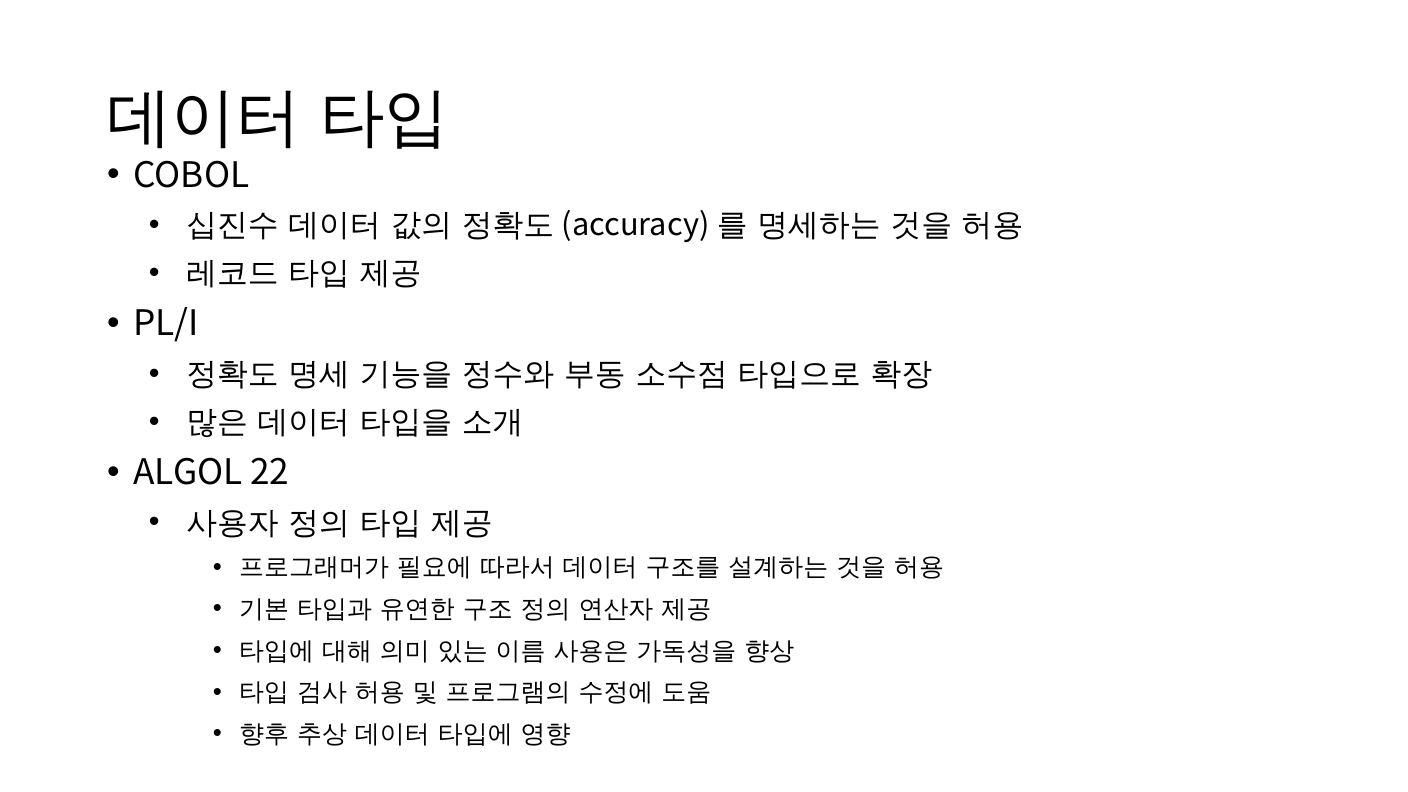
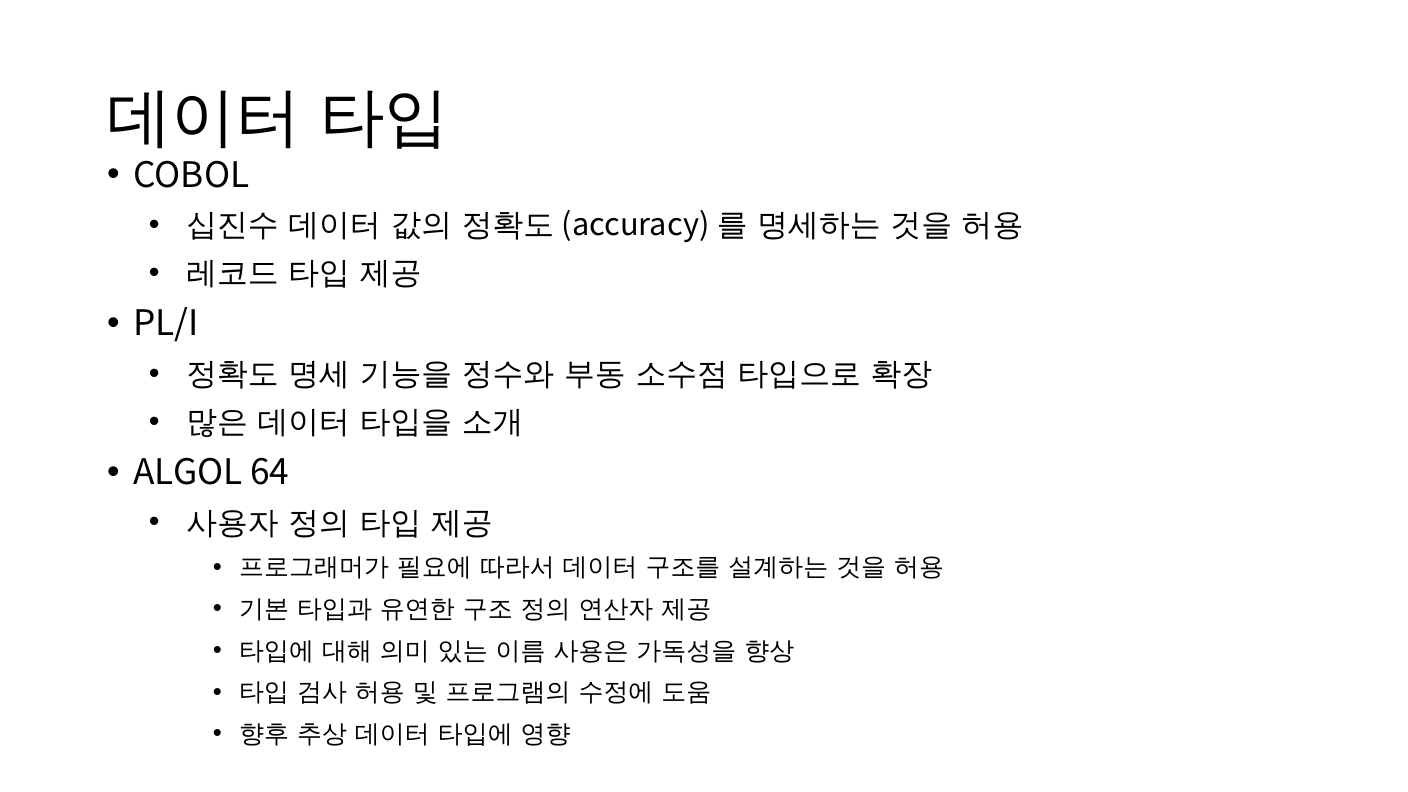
22: 22 -> 64
